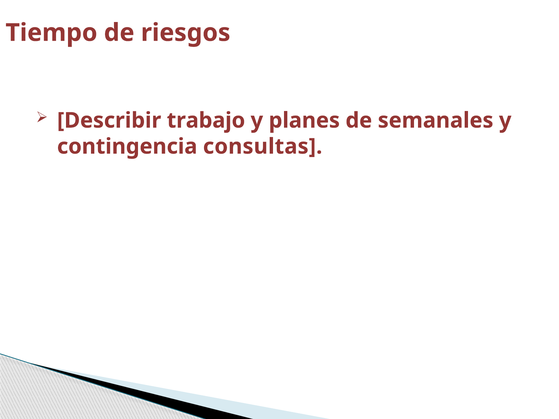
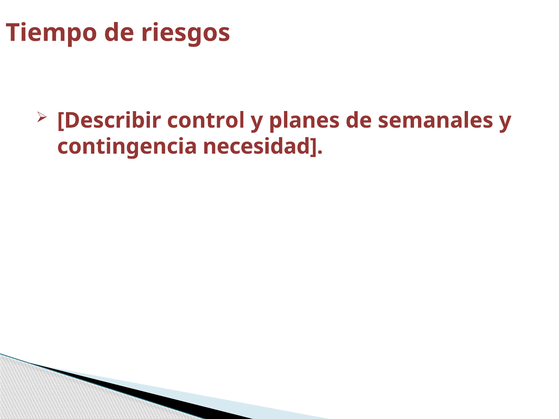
trabajo: trabajo -> control
consultas: consultas -> necesidad
